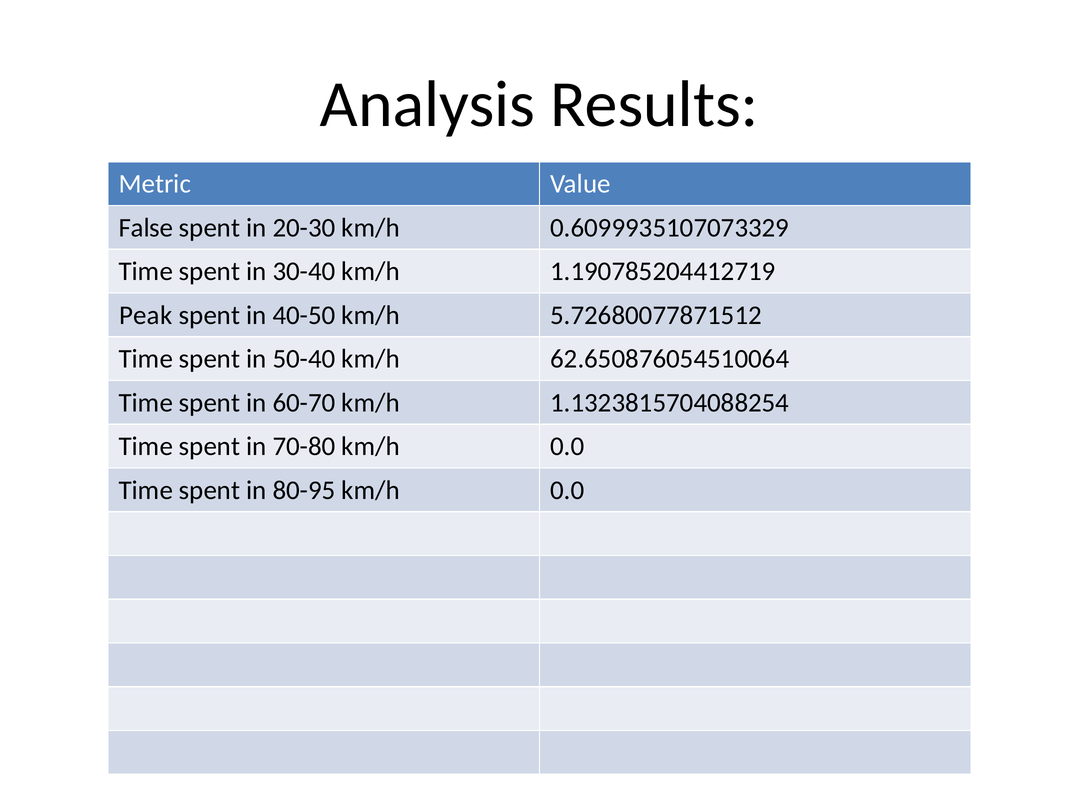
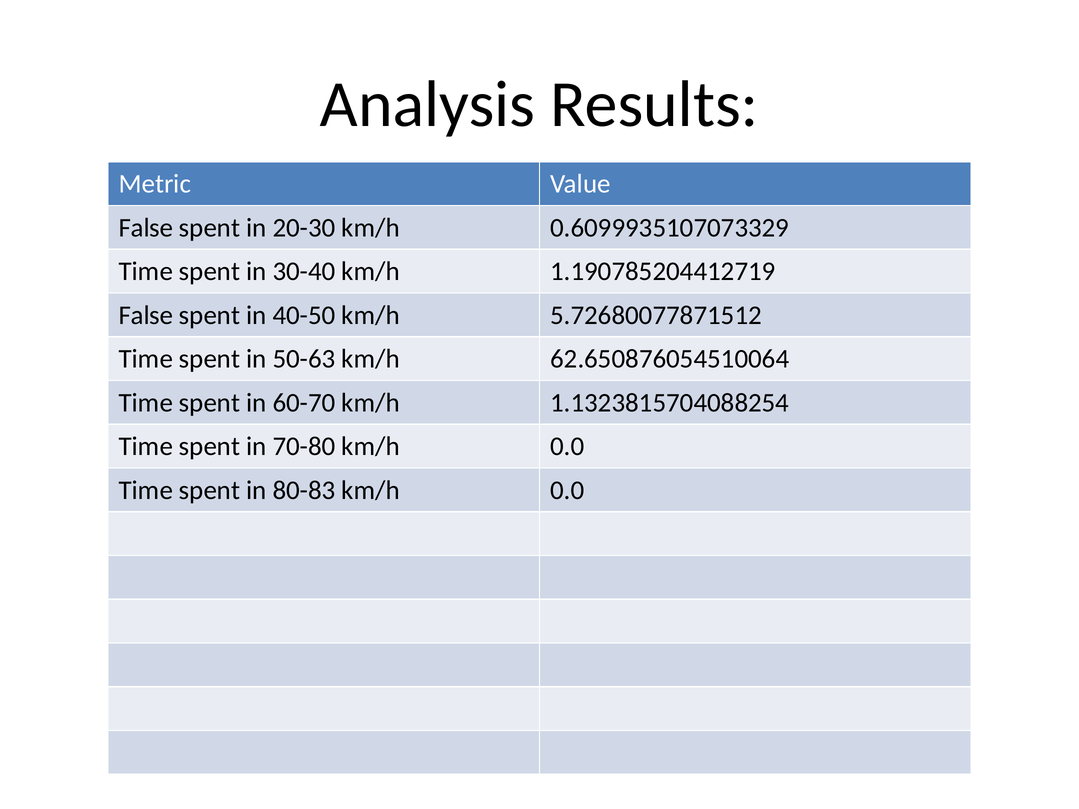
Peak at (146, 315): Peak -> False
50-40: 50-40 -> 50-63
80-95: 80-95 -> 80-83
